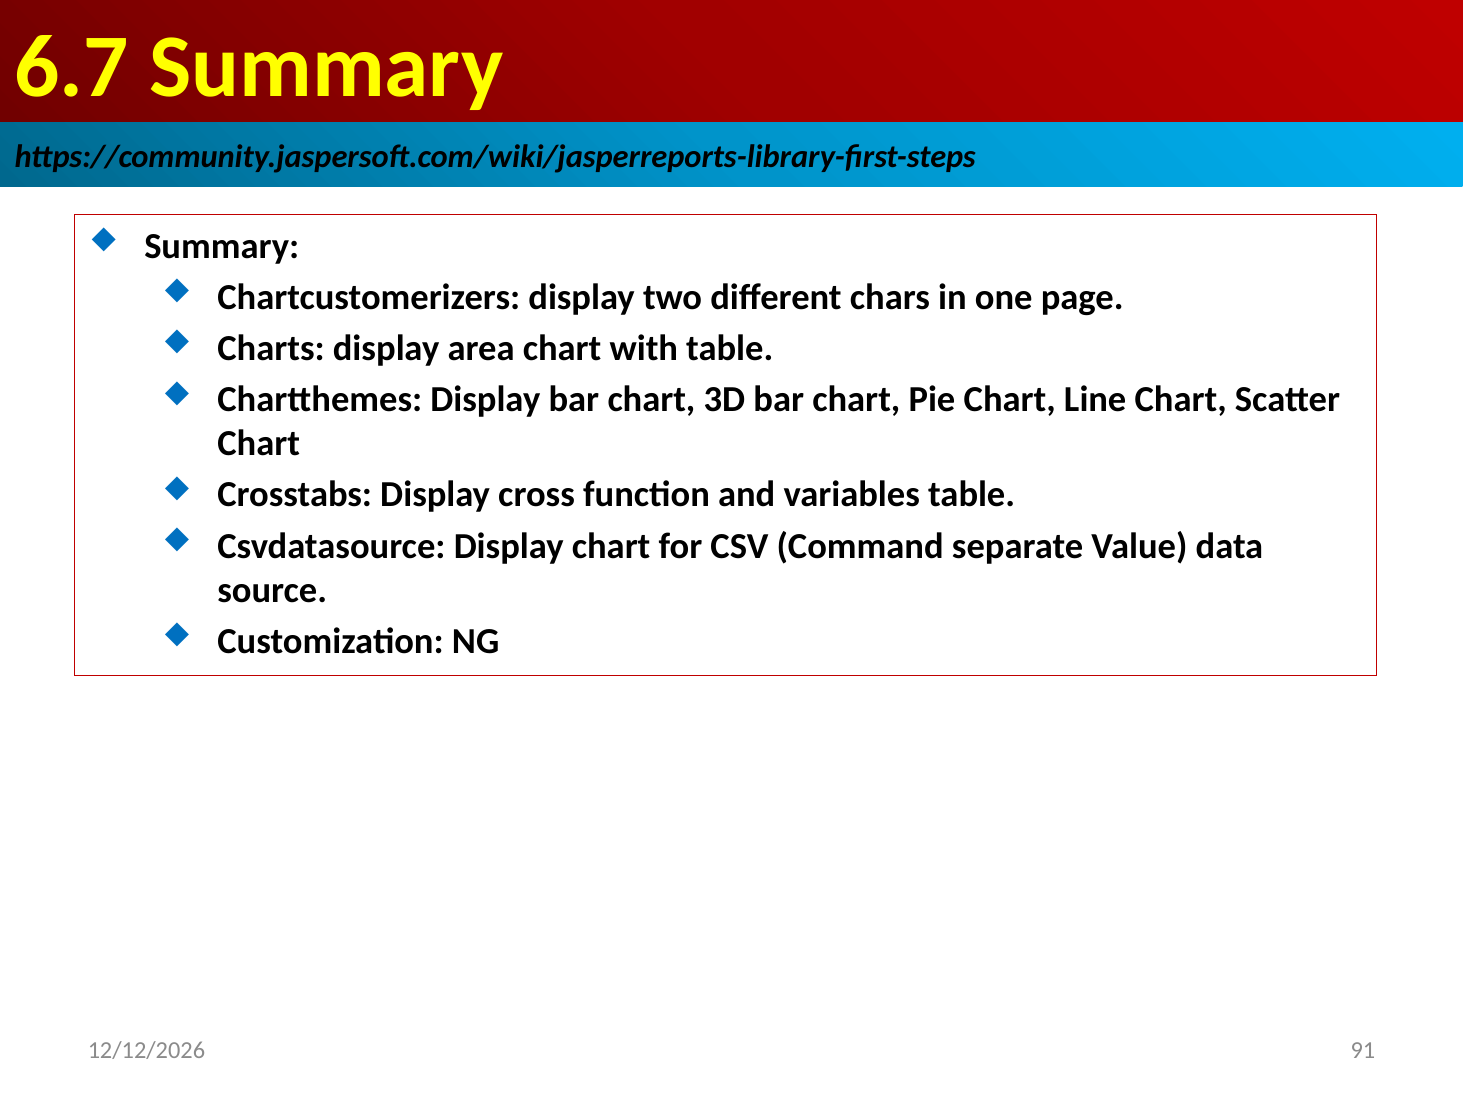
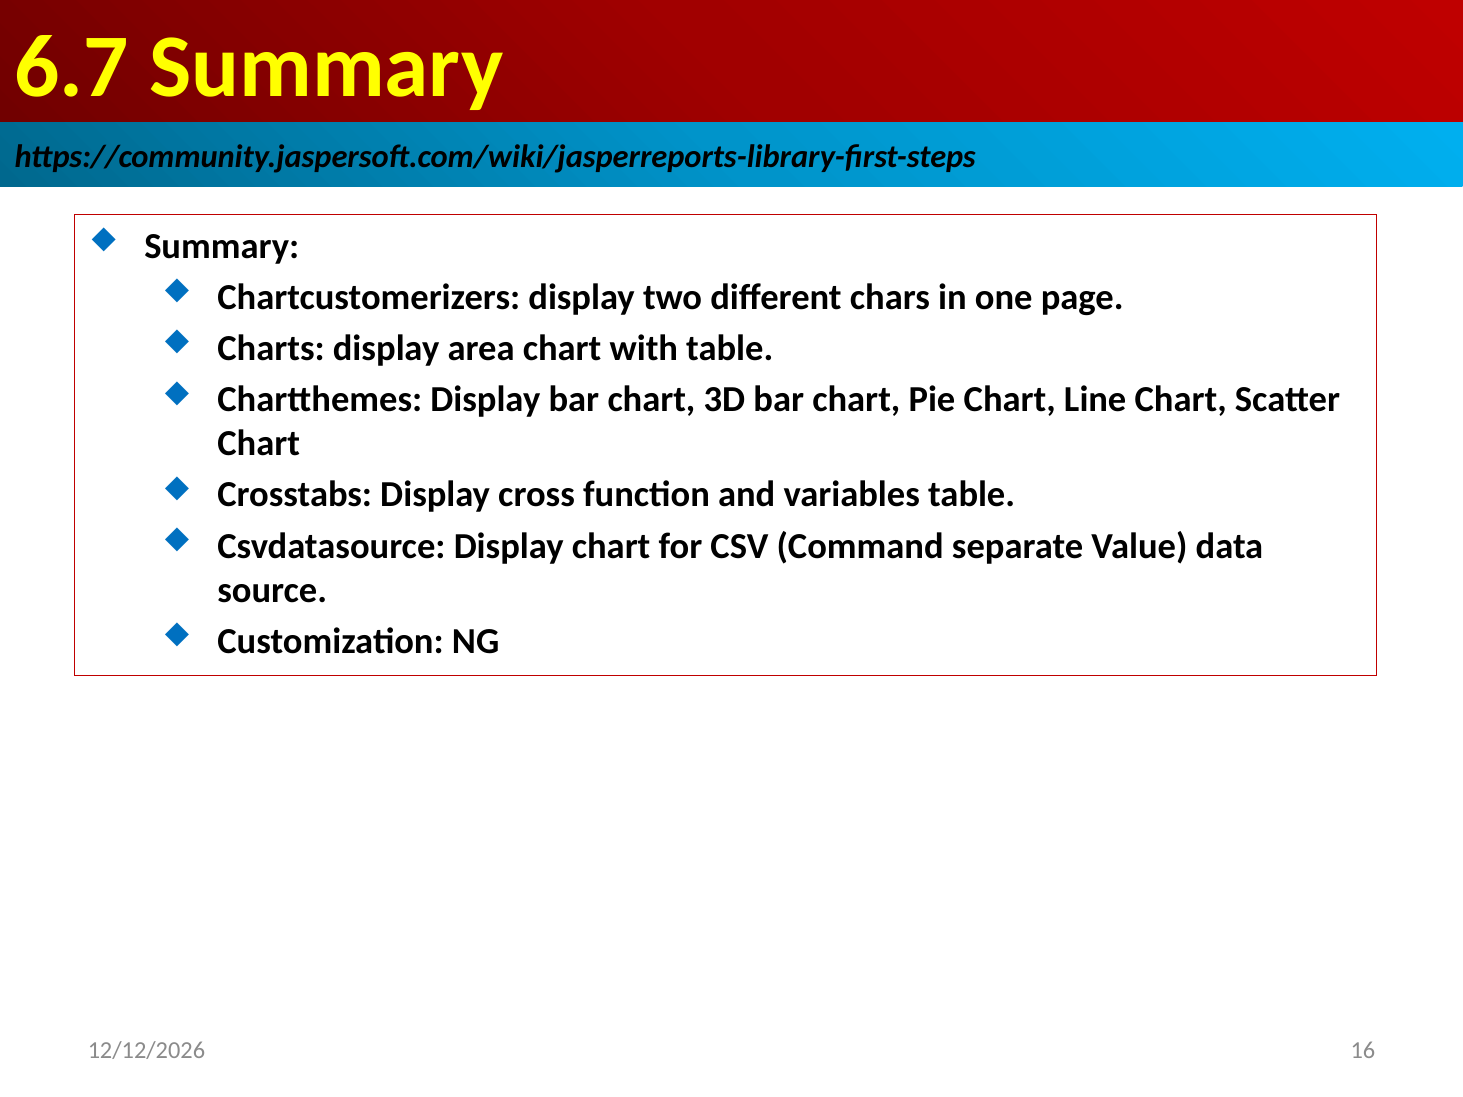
91: 91 -> 16
